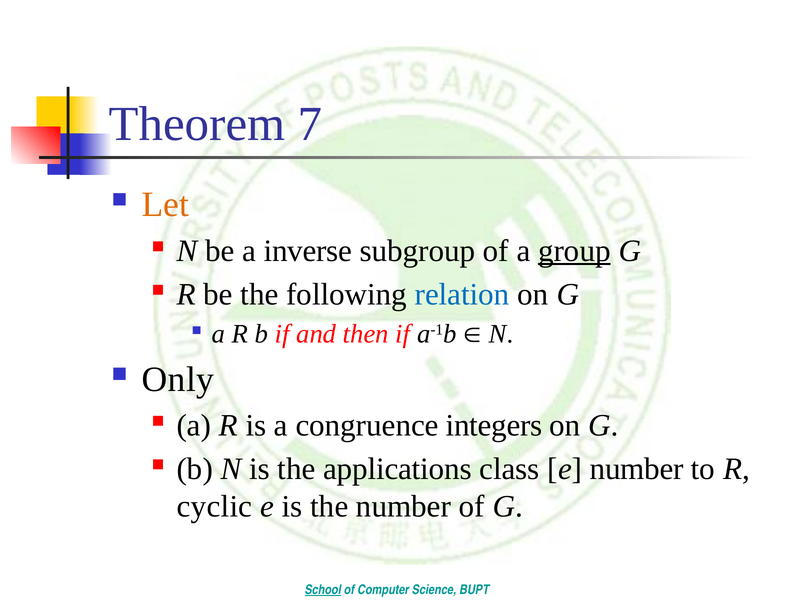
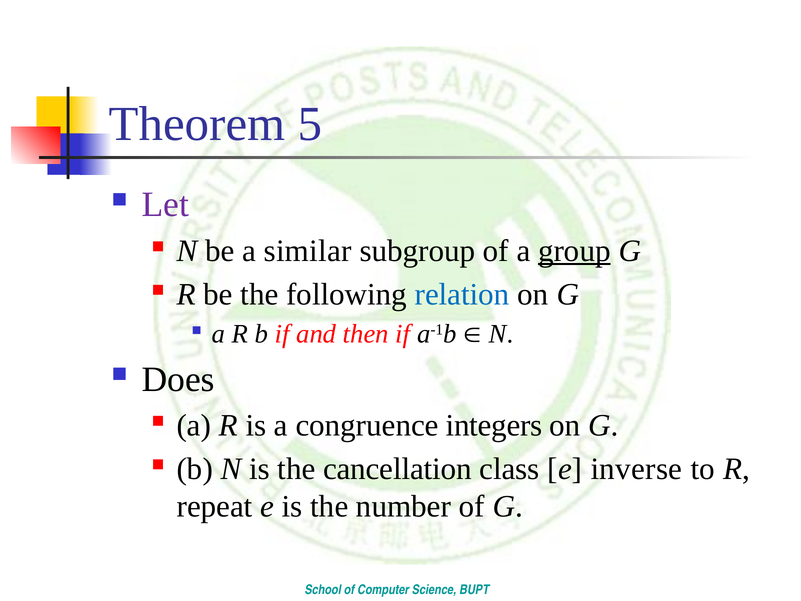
7: 7 -> 5
Let colour: orange -> purple
inverse: inverse -> similar
Only: Only -> Does
applications: applications -> cancellation
e number: number -> inverse
cyclic: cyclic -> repeat
School underline: present -> none
